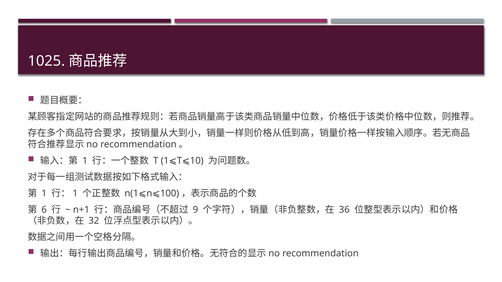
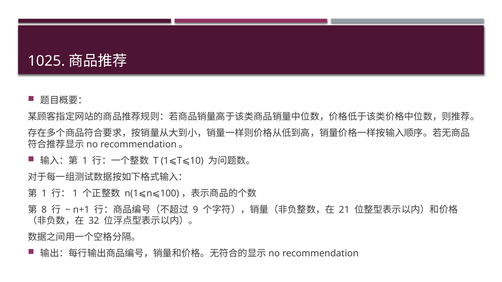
6: 6 -> 8
36: 36 -> 21
